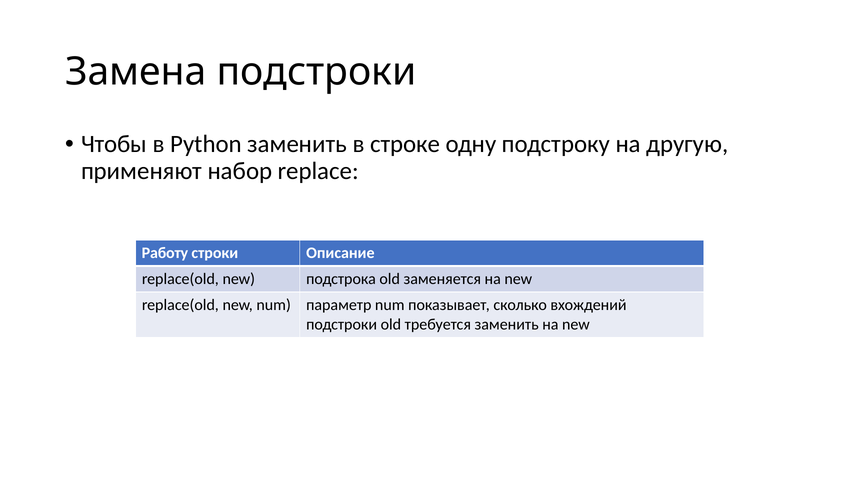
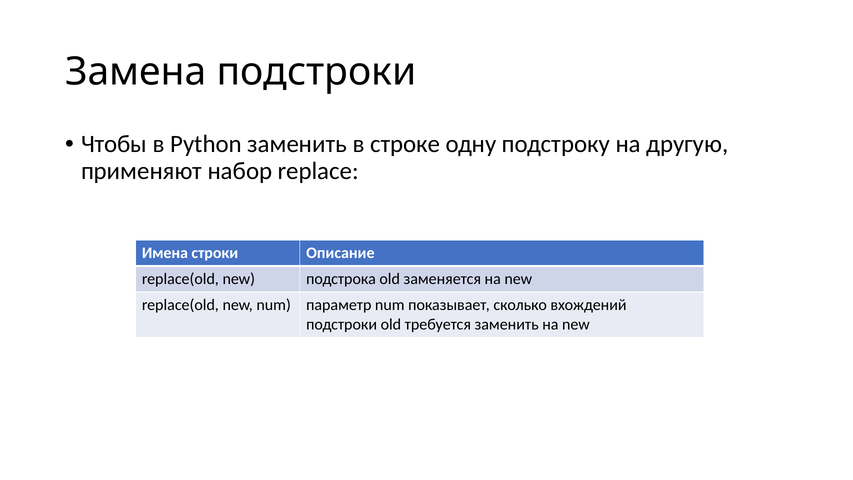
Работу: Работу -> Имена
